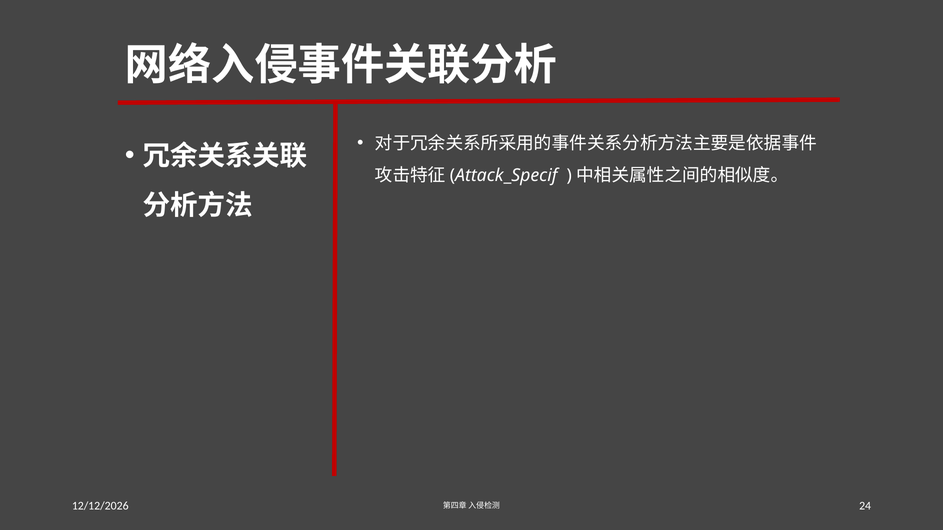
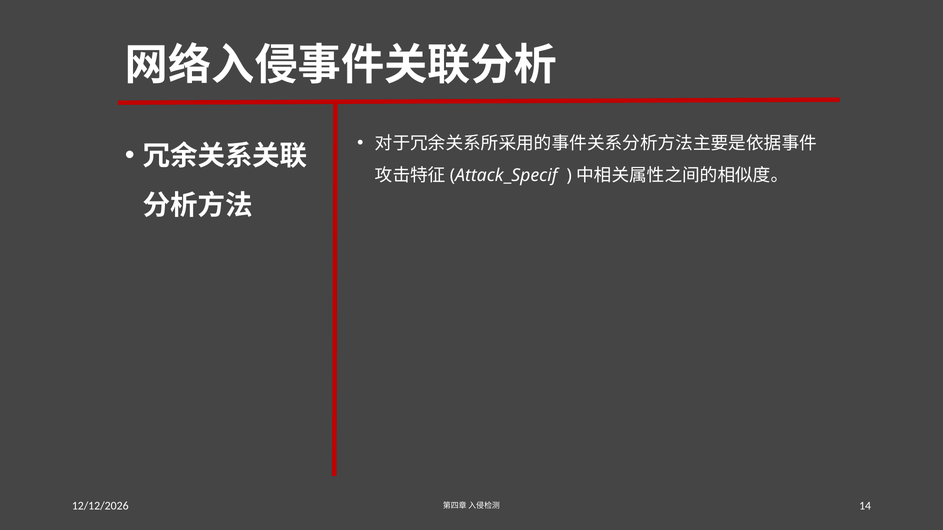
24: 24 -> 14
